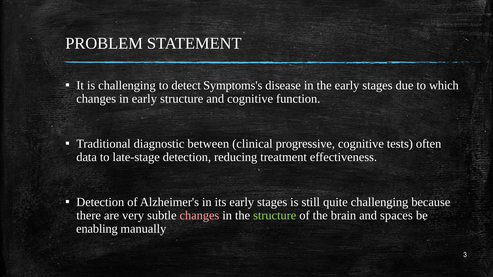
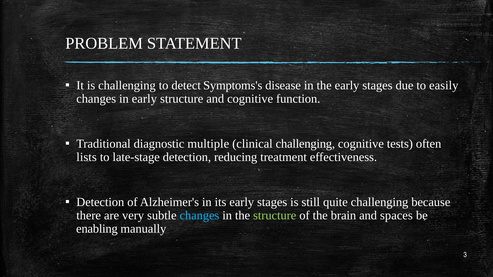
which: which -> easily
between: between -> multiple
clinical progressive: progressive -> challenging
data: data -> lists
changes at (199, 216) colour: pink -> light blue
